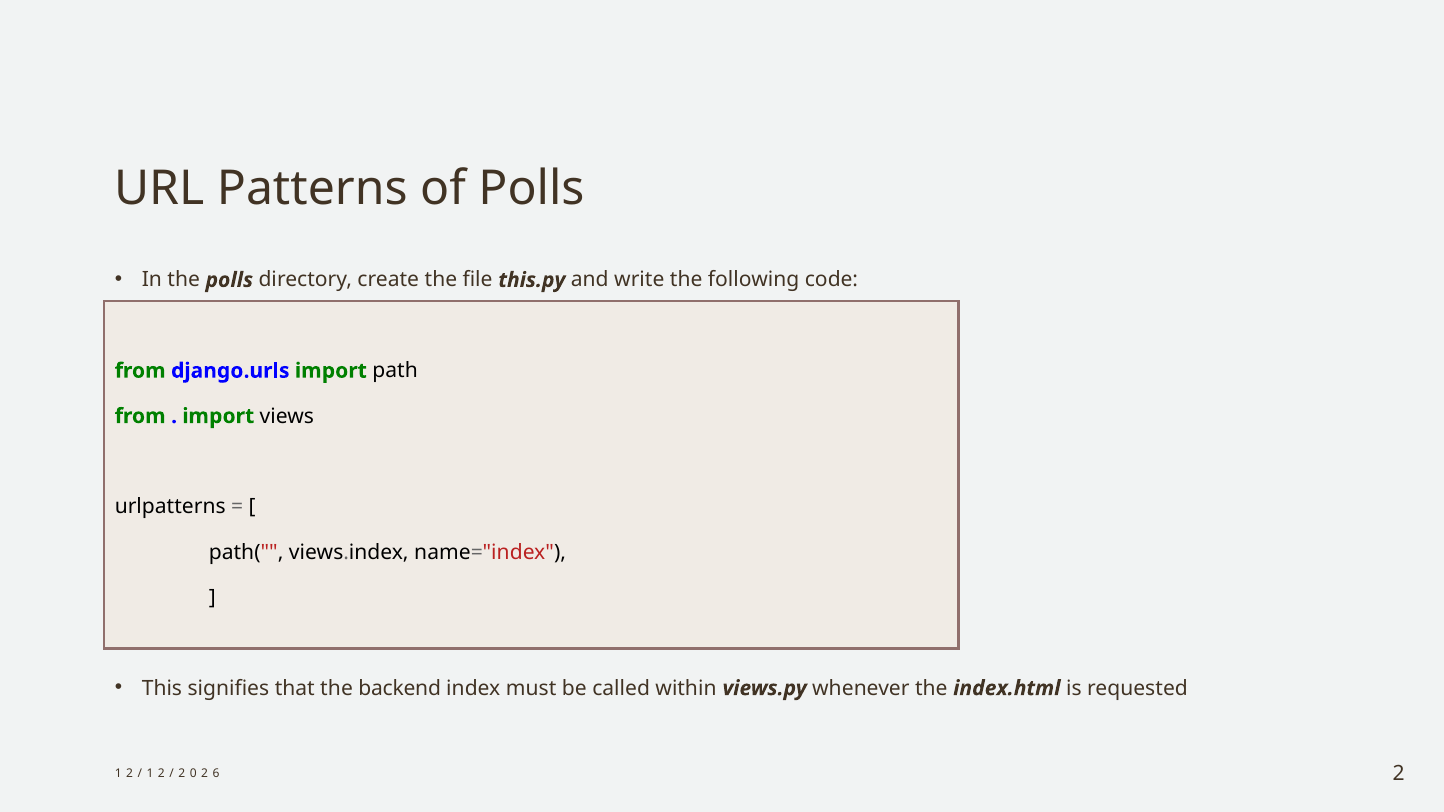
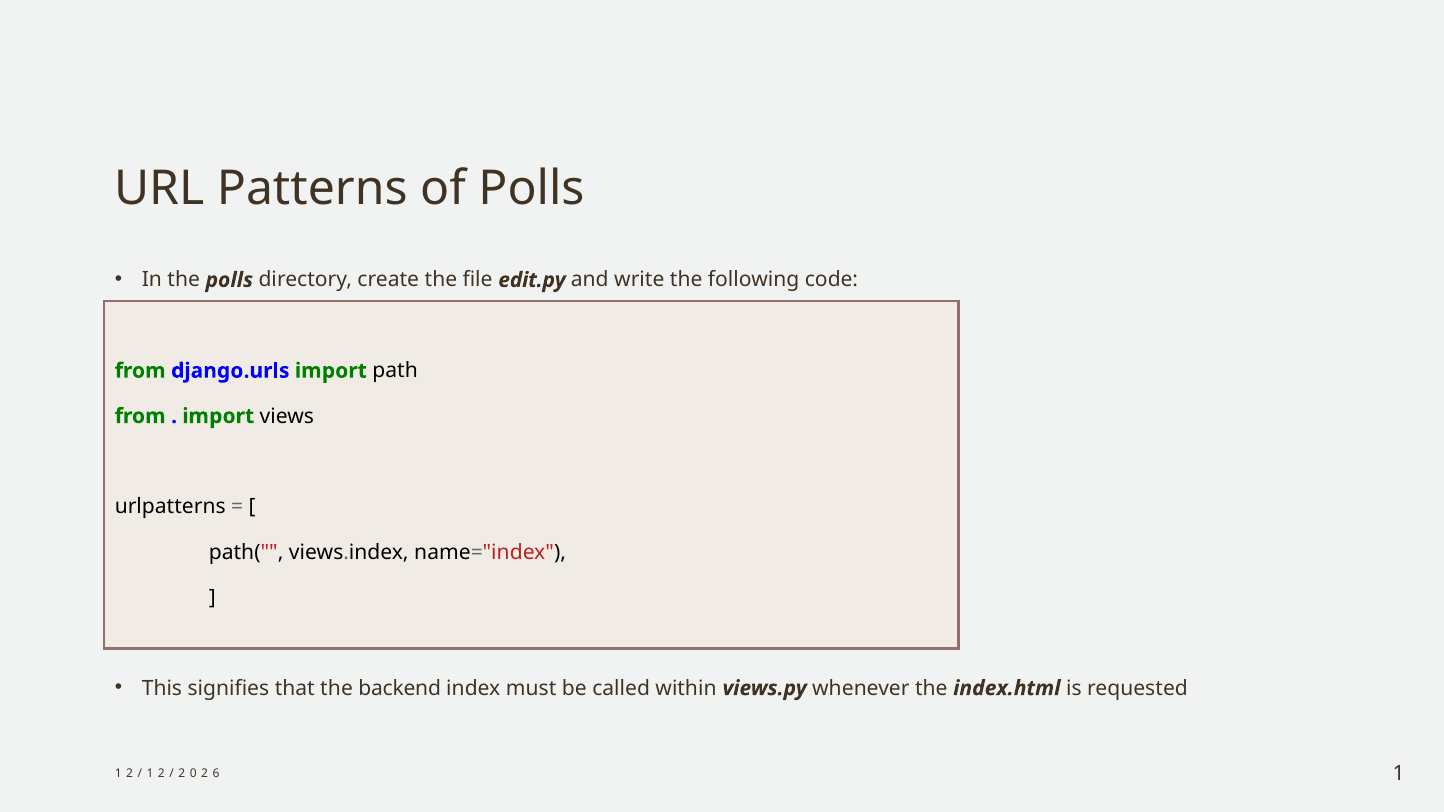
this.py: this.py -> edit.py
2 at (1399, 774): 2 -> 1
